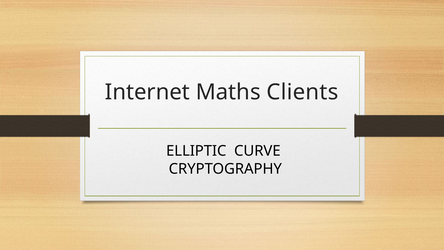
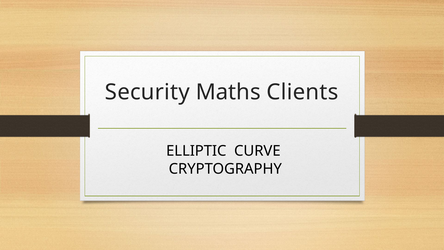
Internet: Internet -> Security
